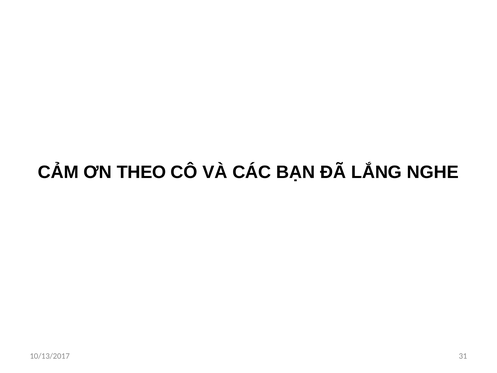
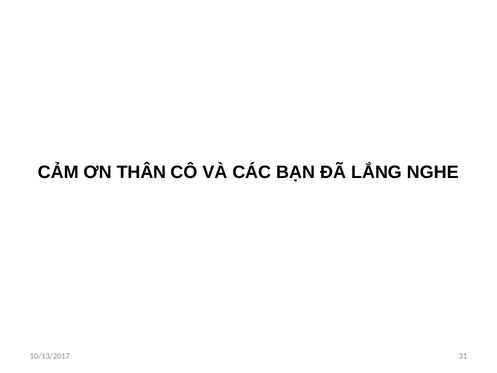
THEO: THEO -> THÂN
